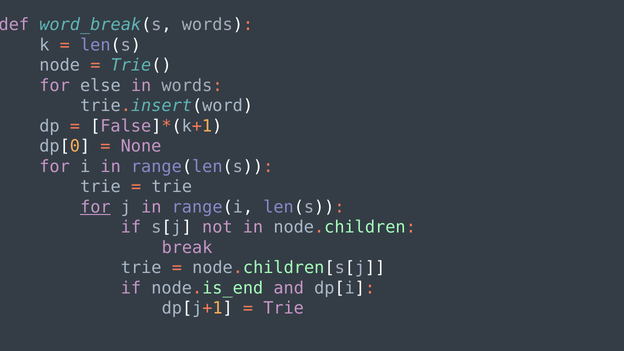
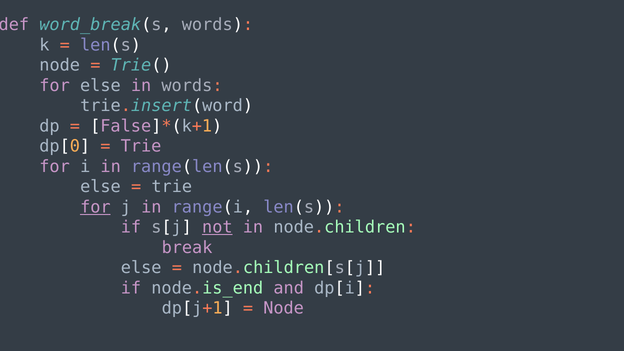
None at (141, 146): None -> Trie
trie at (100, 187): trie -> else
not underline: none -> present
trie at (141, 268): trie -> else
Trie at (284, 308): Trie -> Node
